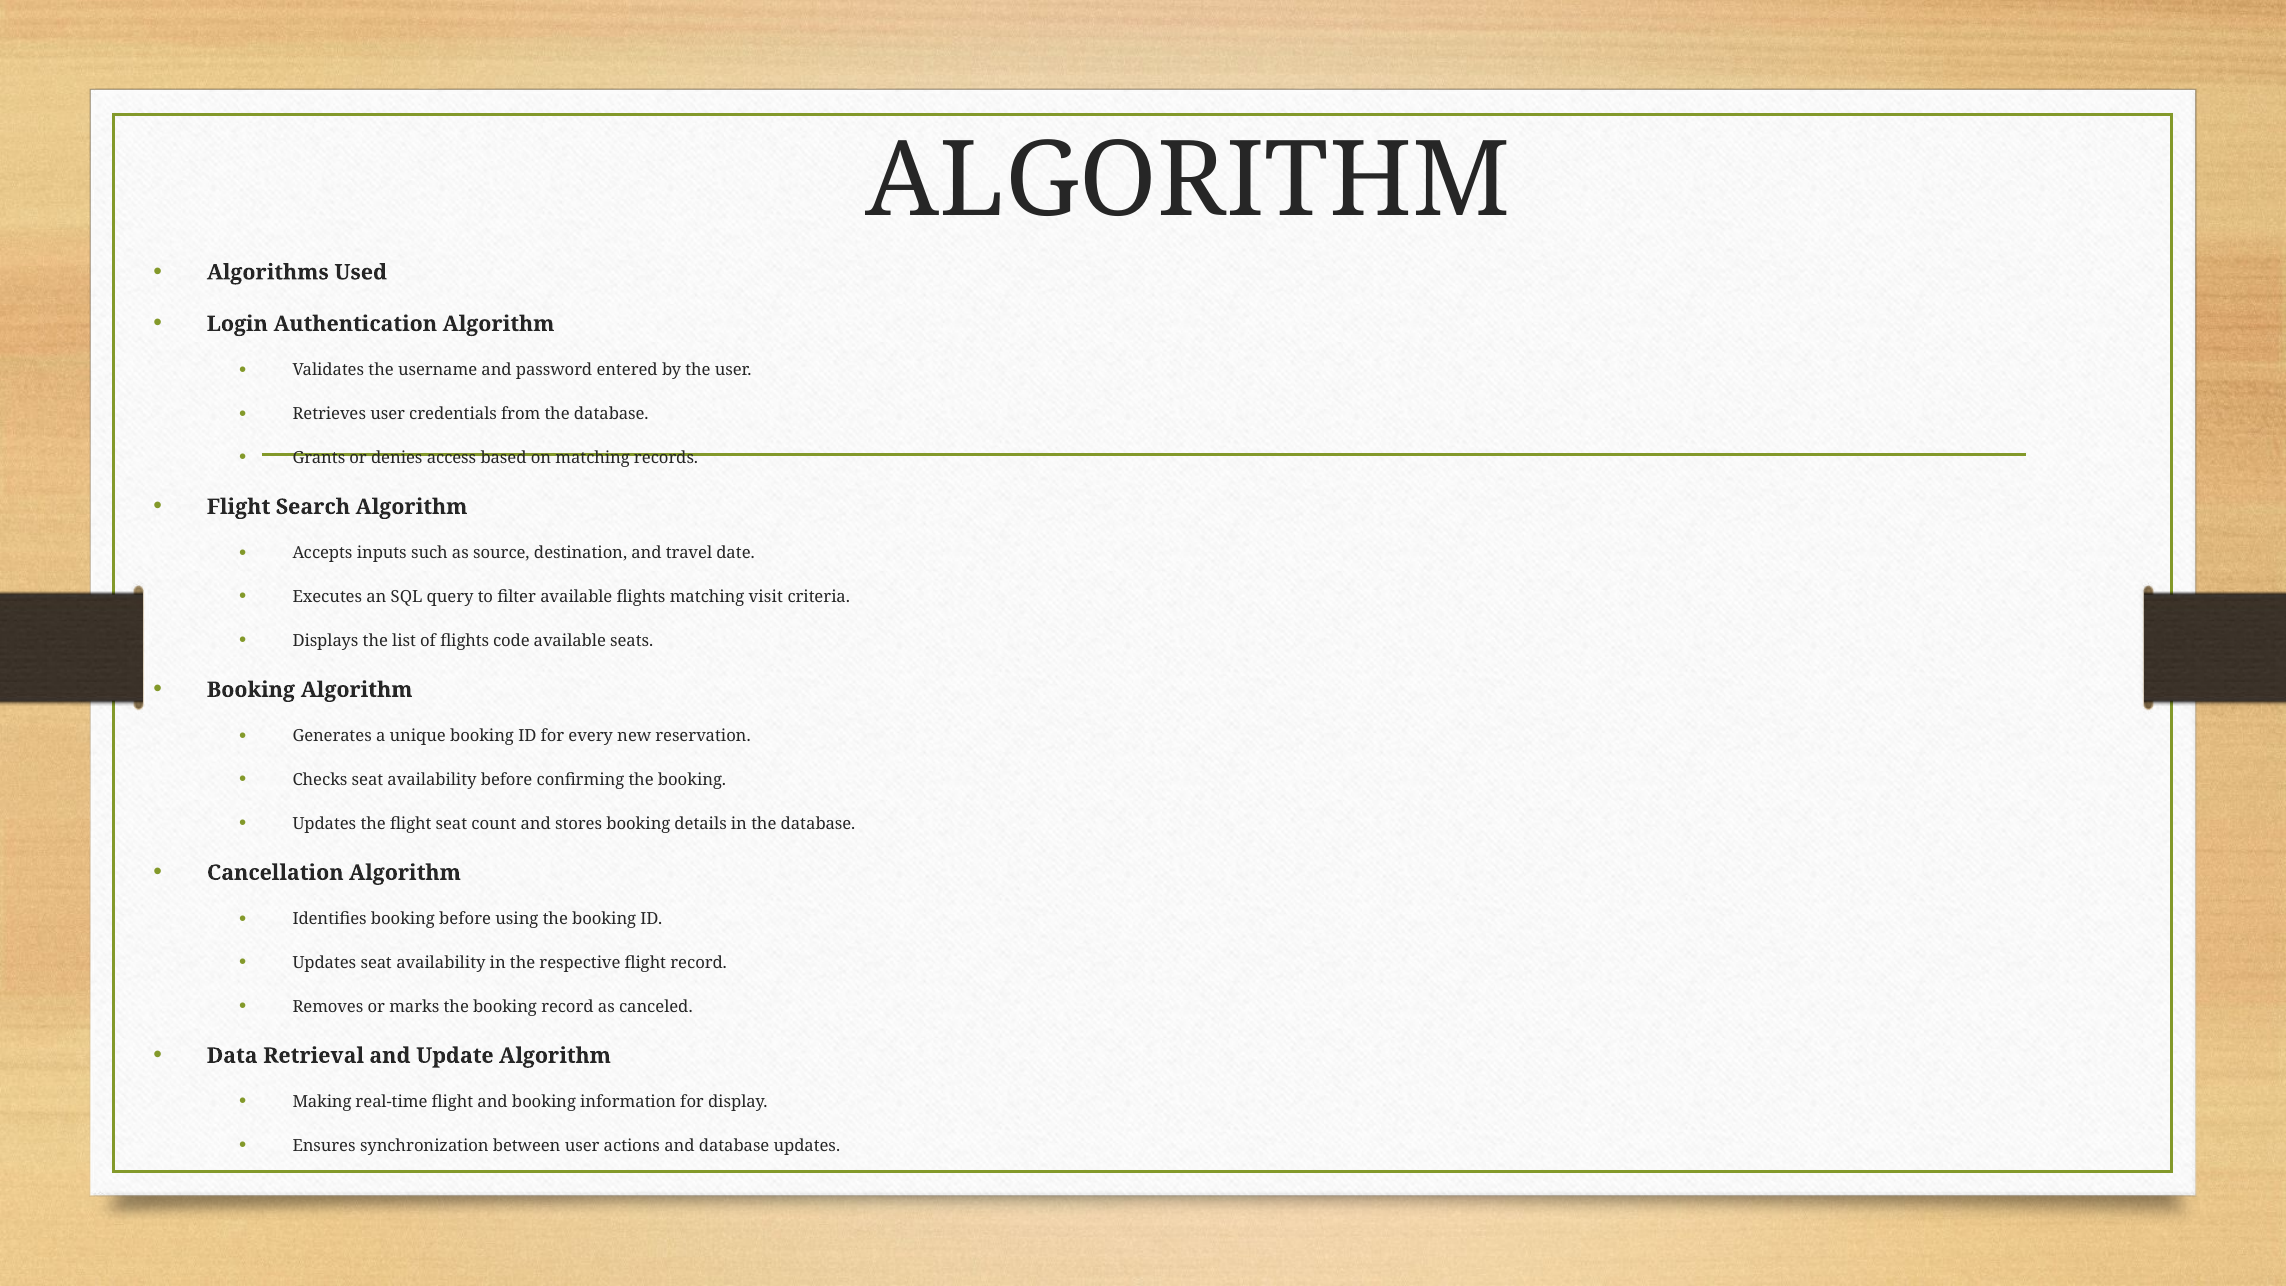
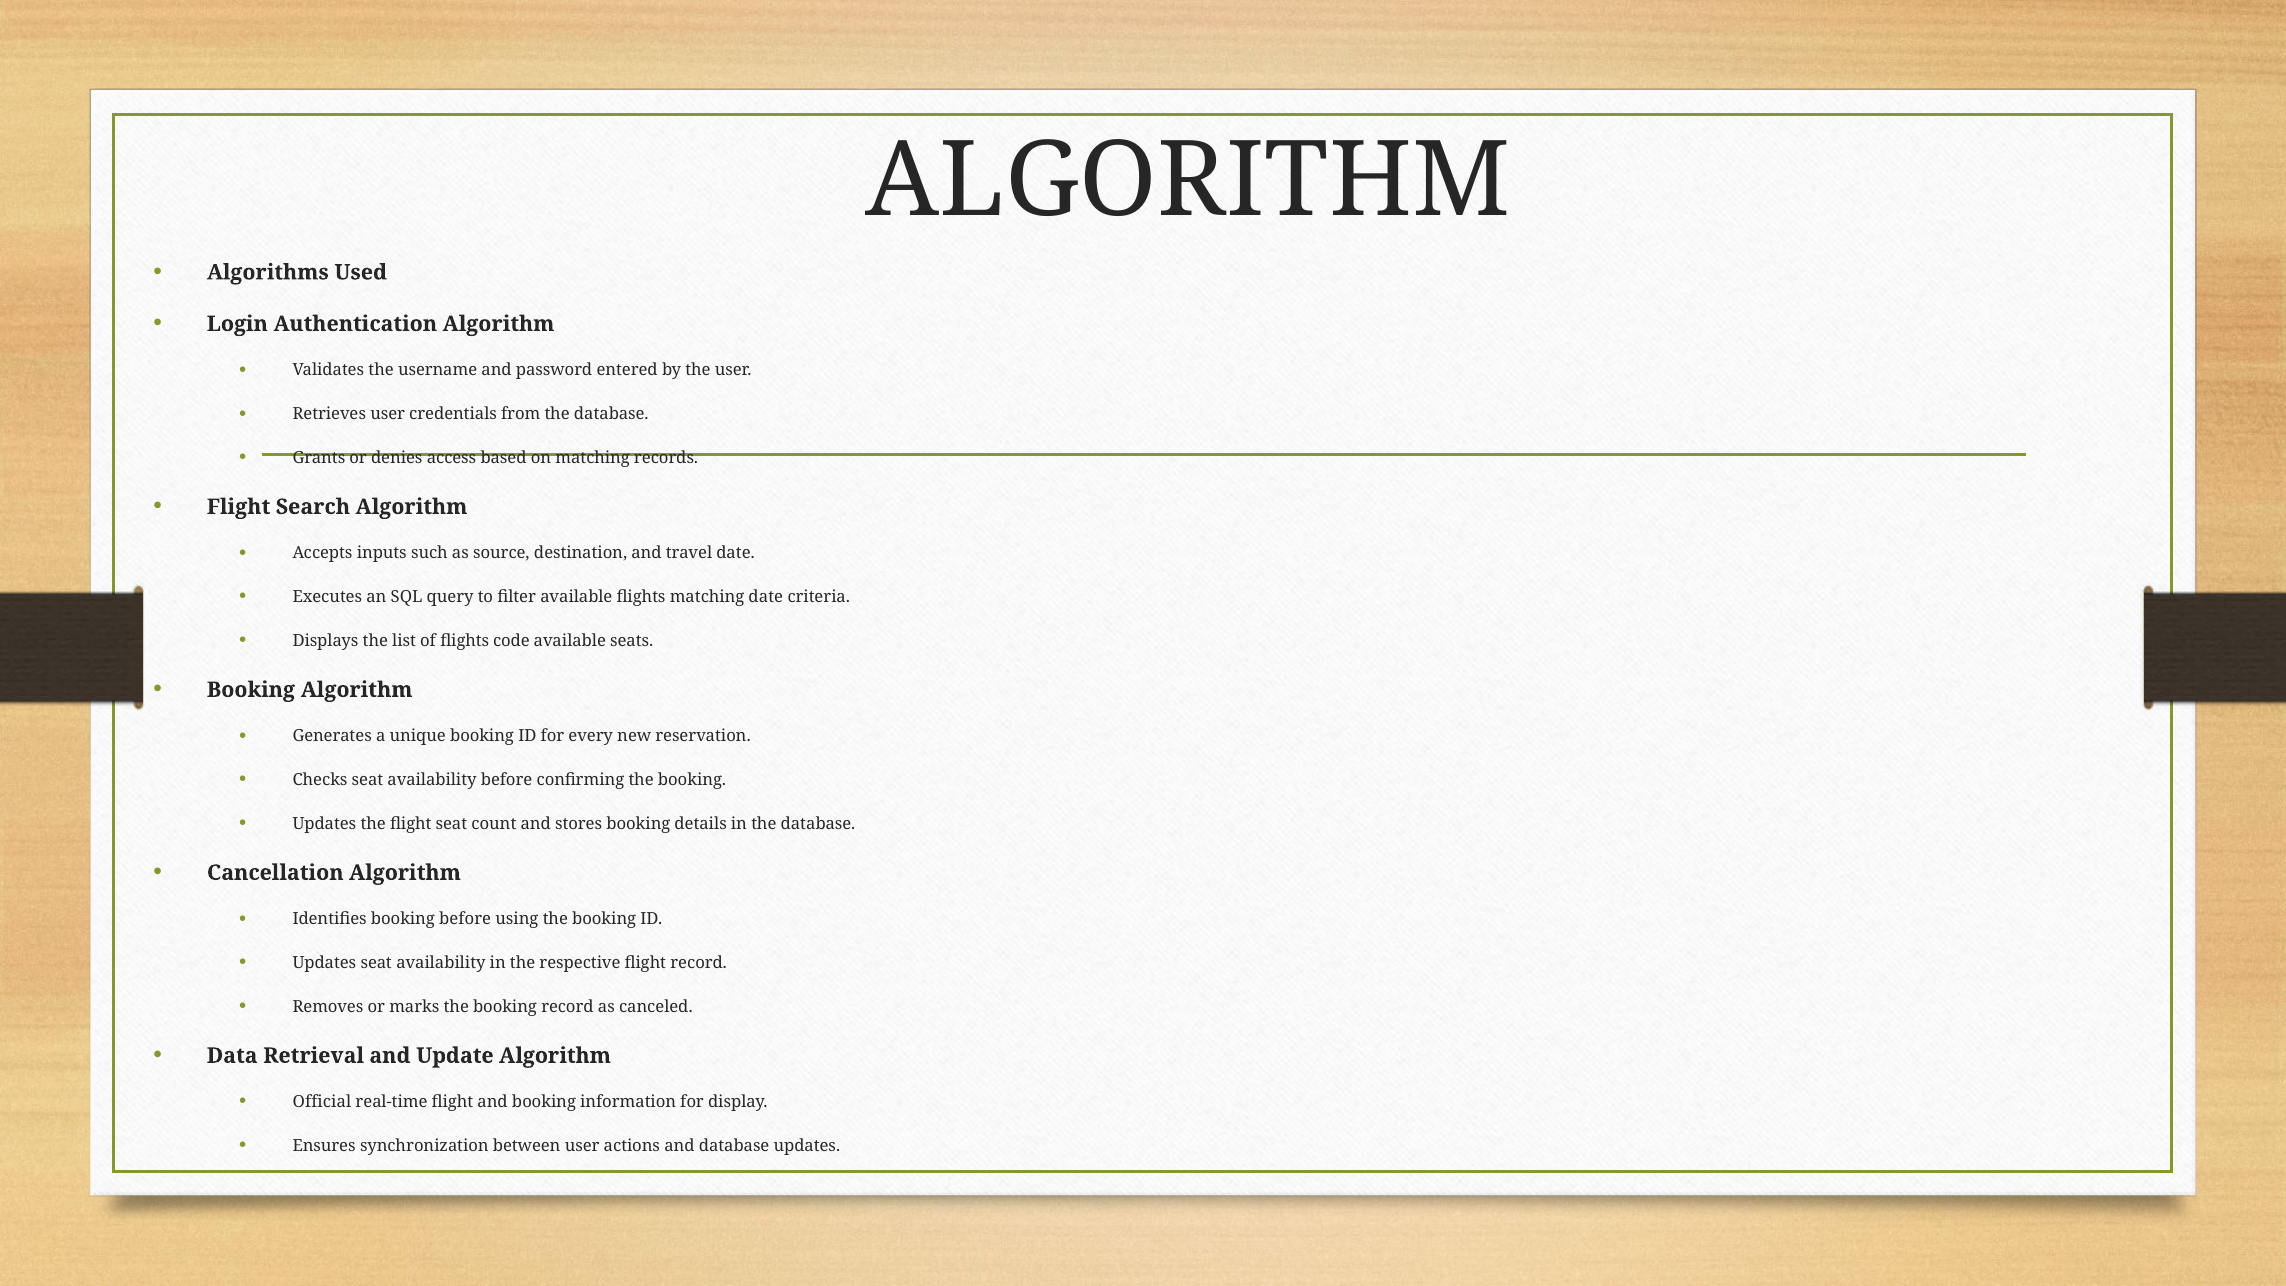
matching visit: visit -> date
Making: Making -> Official
